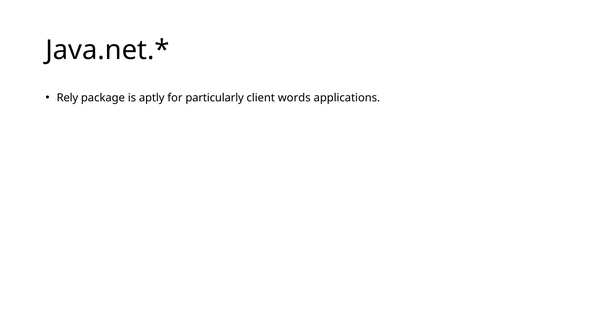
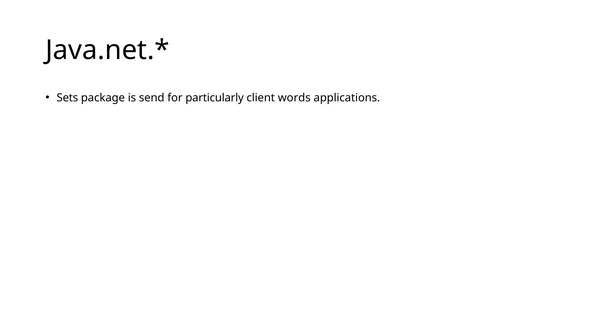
Rely: Rely -> Sets
aptly: aptly -> send
